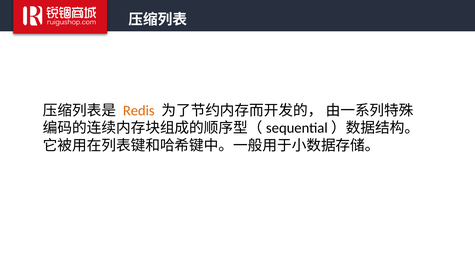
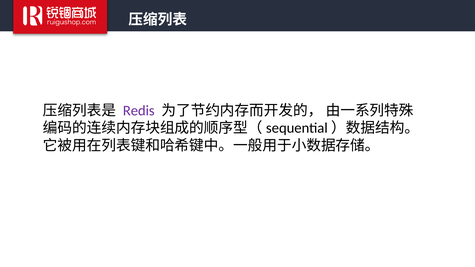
Redis colour: orange -> purple
